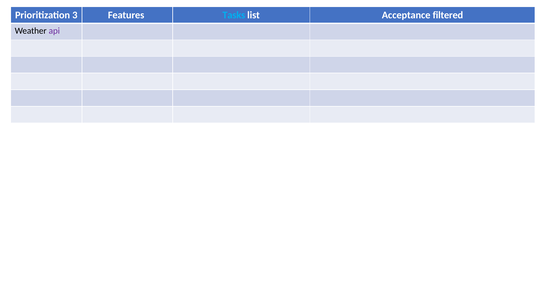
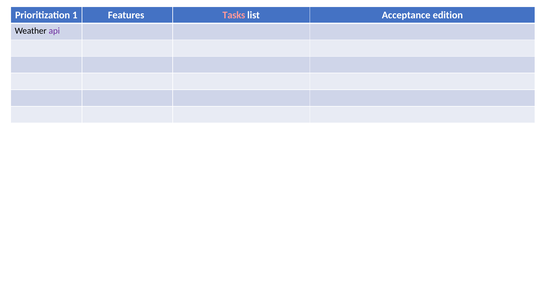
3: 3 -> 1
Tasks colour: light blue -> pink
filtered: filtered -> edition
